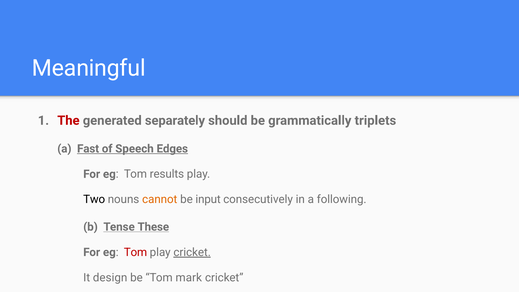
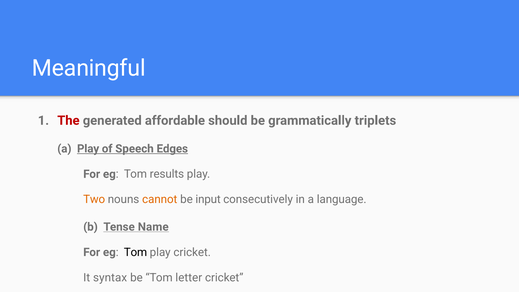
separately: separately -> affordable
a Fast: Fast -> Play
Two colour: black -> orange
following: following -> language
These: These -> Name
Tom at (136, 252) colour: red -> black
cricket at (192, 252) underline: present -> none
design: design -> syntax
mark: mark -> letter
